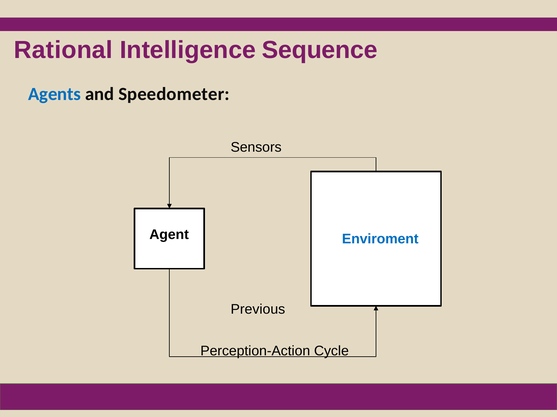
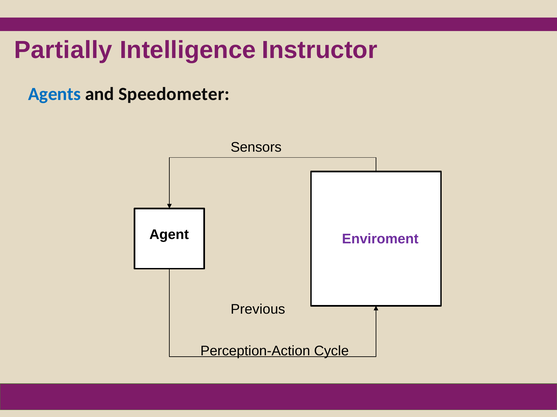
Rational: Rational -> Partially
Sequence: Sequence -> Instructor
Enviroment colour: blue -> purple
